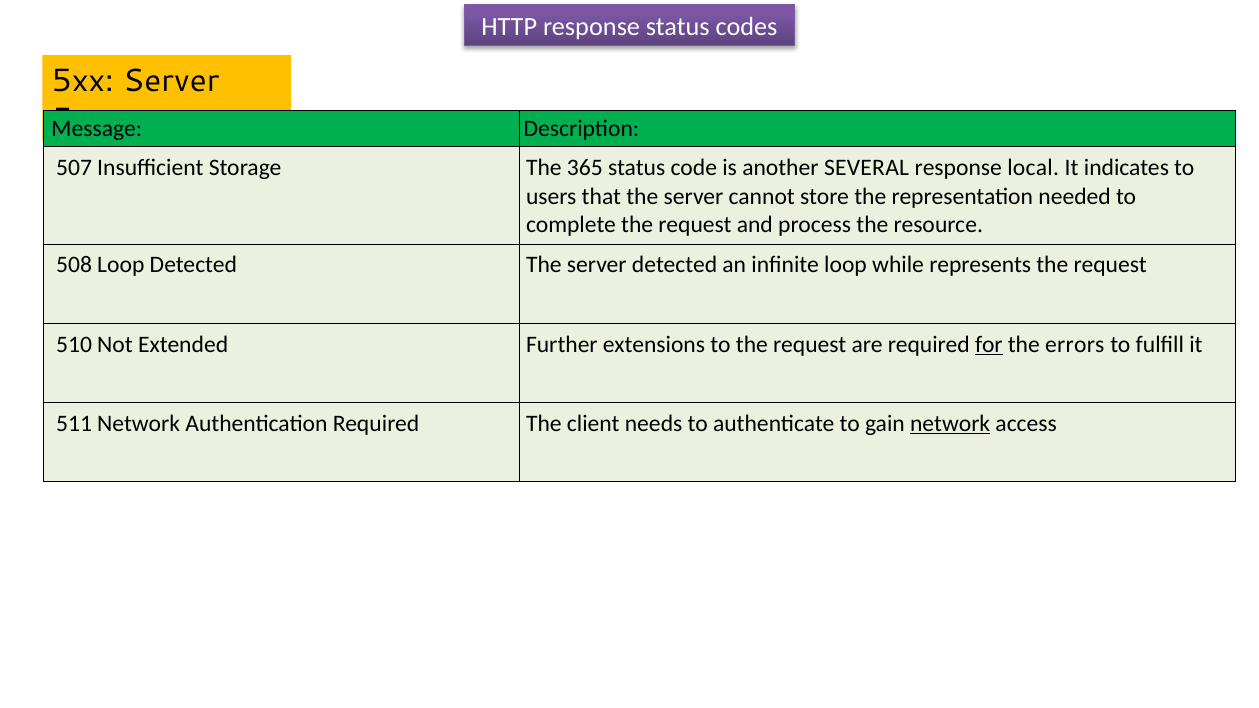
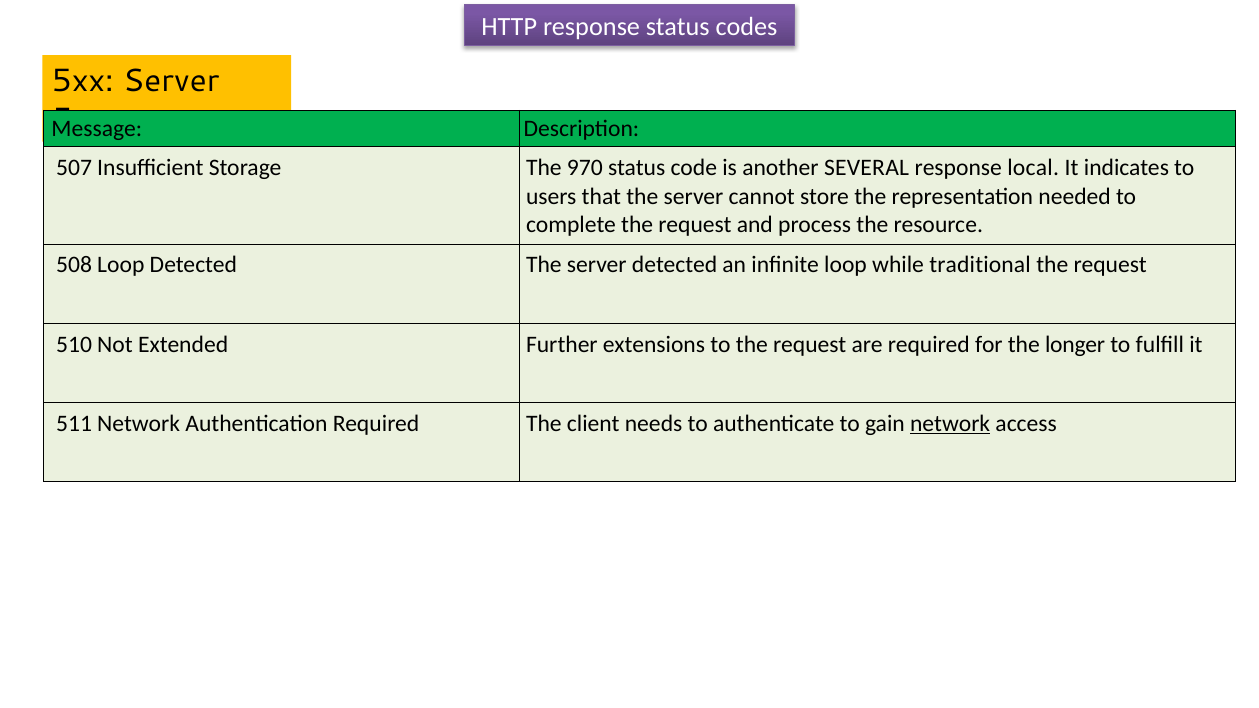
365: 365 -> 970
represents: represents -> traditional
for underline: present -> none
errors: errors -> longer
